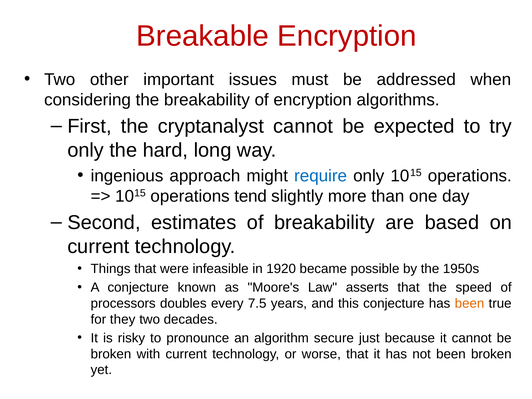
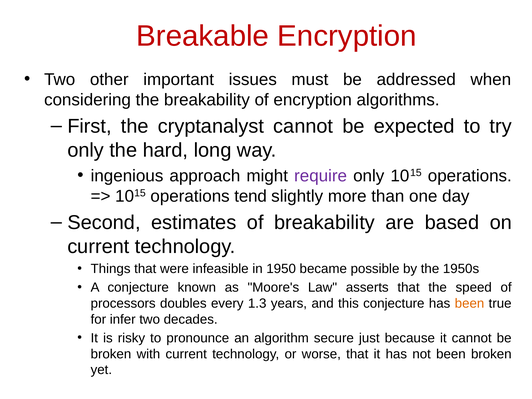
require colour: blue -> purple
1920: 1920 -> 1950
7.5: 7.5 -> 1.3
they: they -> infer
